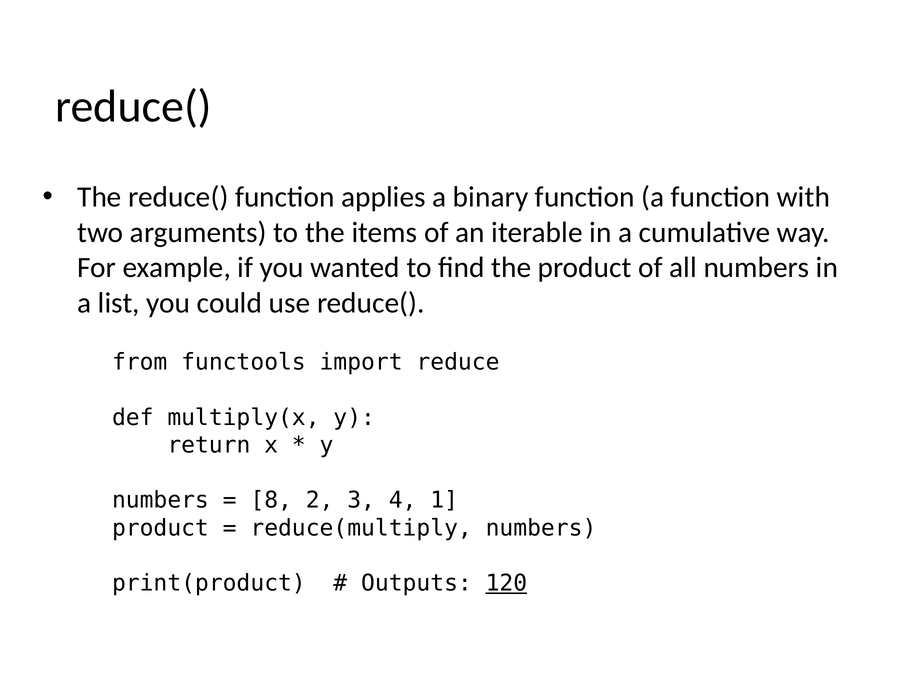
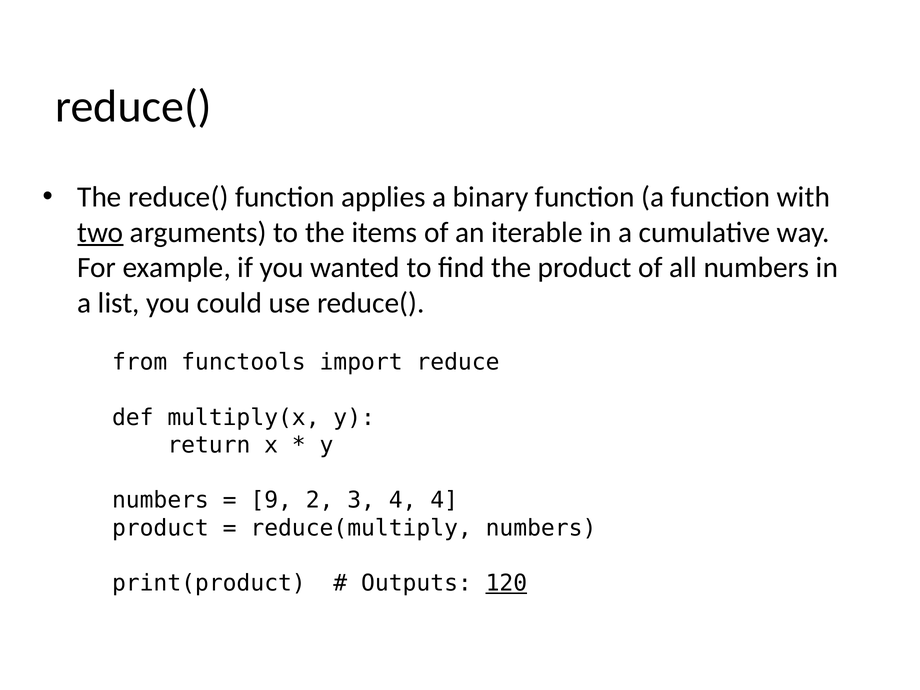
two underline: none -> present
8: 8 -> 9
4 1: 1 -> 4
